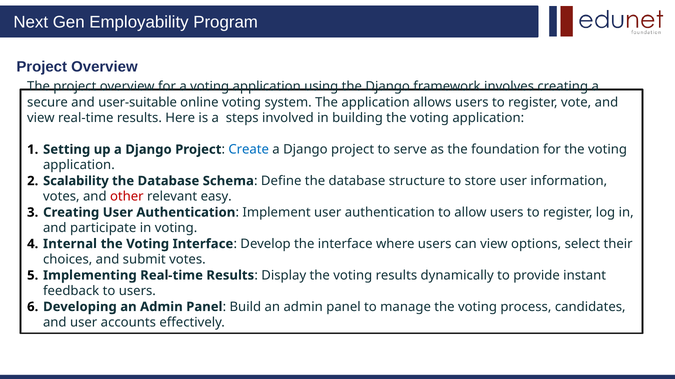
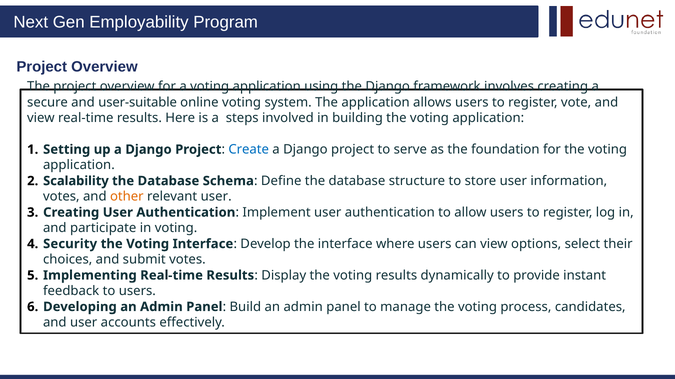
other colour: red -> orange
relevant easy: easy -> user
Internal: Internal -> Security
